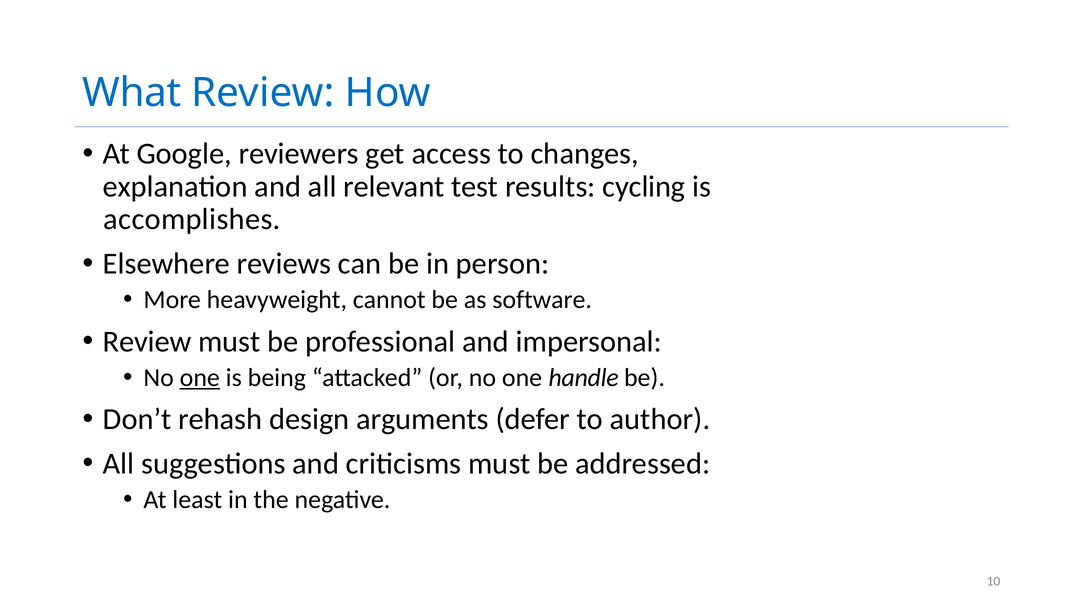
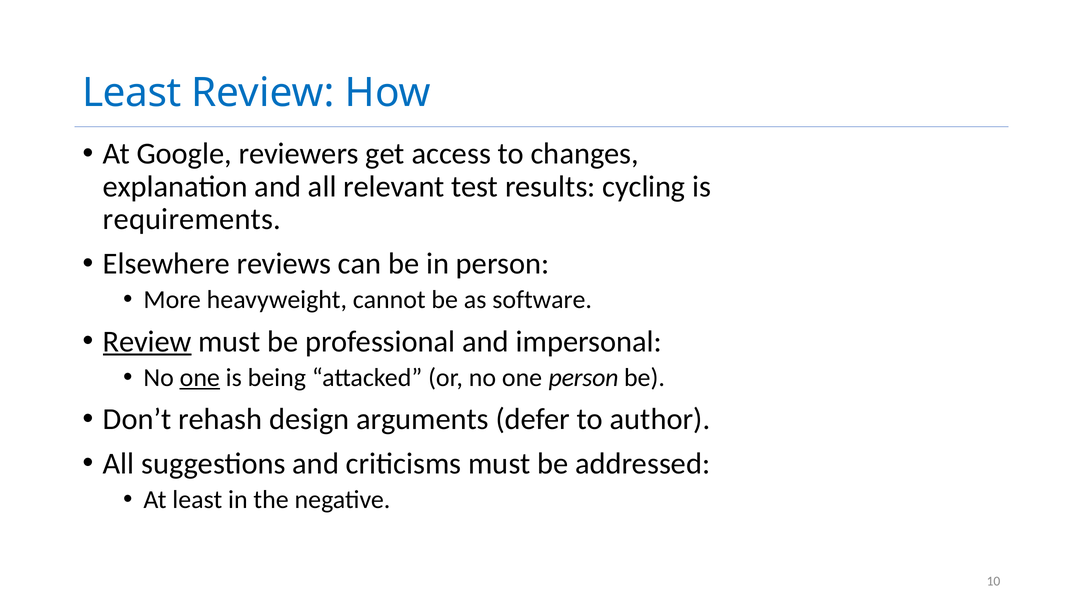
What at (132, 93): What -> Least
accomplishes: accomplishes -> requirements
Review at (147, 342) underline: none -> present
one handle: handle -> person
